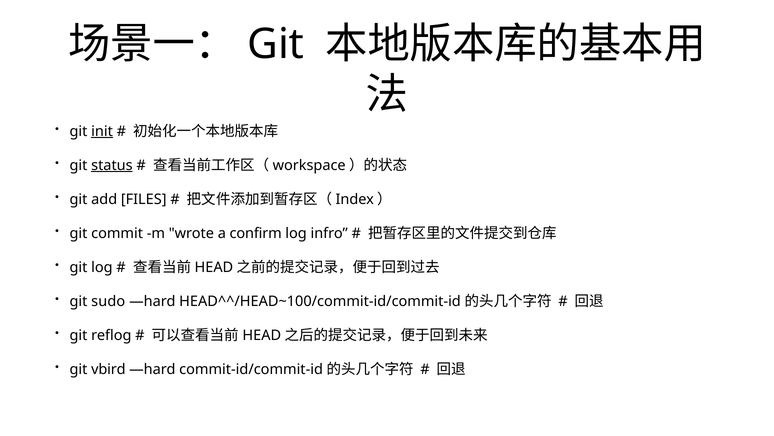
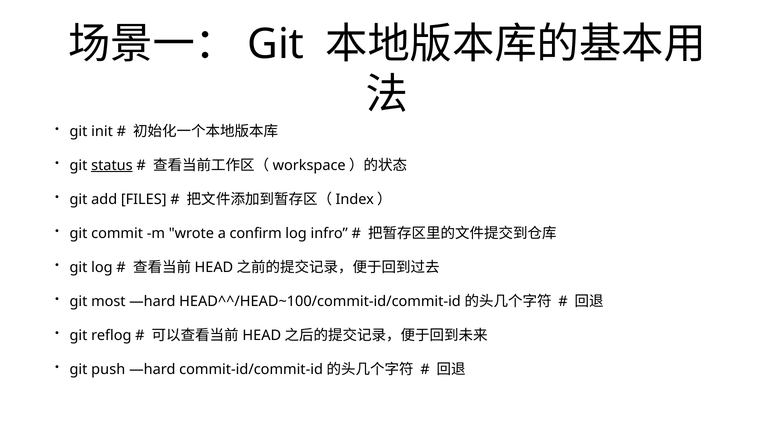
init underline: present -> none
sudo: sudo -> most
vbird: vbird -> push
